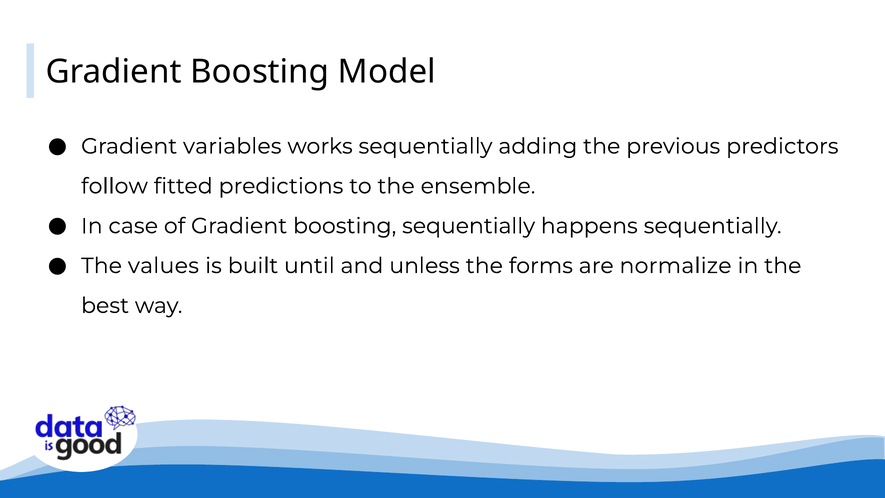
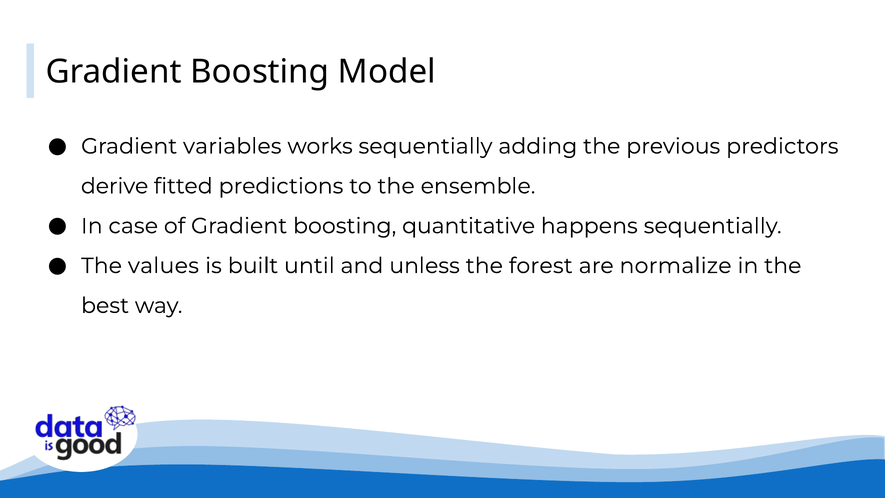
follow: follow -> derive
boosting sequentially: sequentially -> quantitative
forms: forms -> forest
